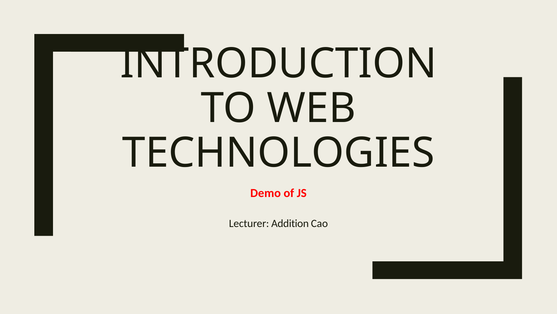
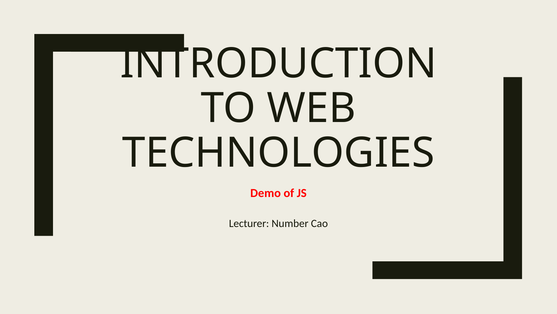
Addition: Addition -> Number
